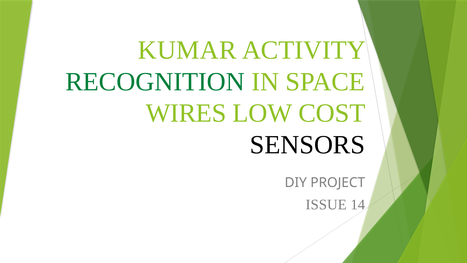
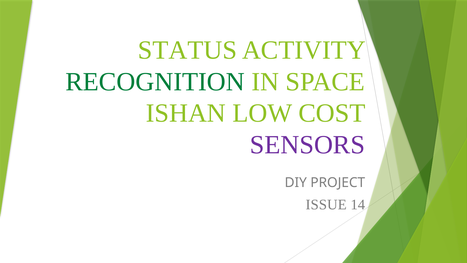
KUMAR: KUMAR -> STATUS
WIRES: WIRES -> ISHAN
SENSORS colour: black -> purple
